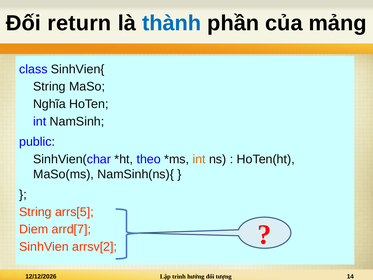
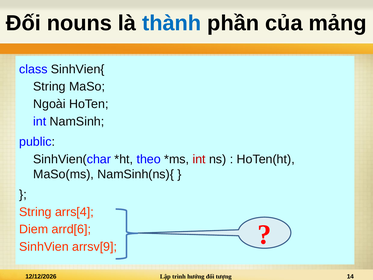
return: return -> nouns
Nghĩa: Nghĩa -> Ngoài
int at (199, 159) colour: orange -> red
arrs[5: arrs[5 -> arrs[4
arrd[7: arrd[7 -> arrd[6
arrsv[2: arrsv[2 -> arrsv[9
